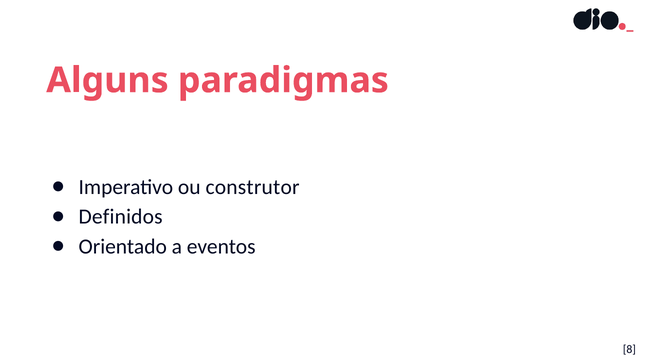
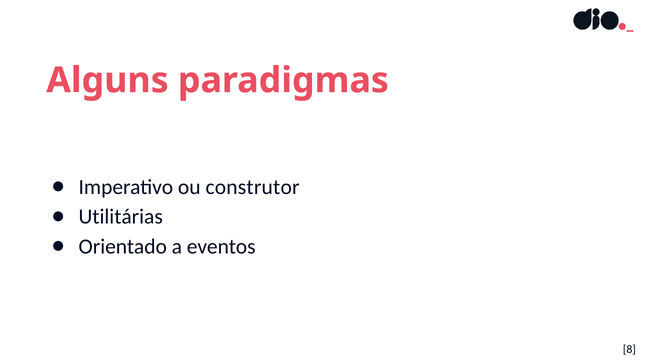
Definidos: Definidos -> Utilitárias
